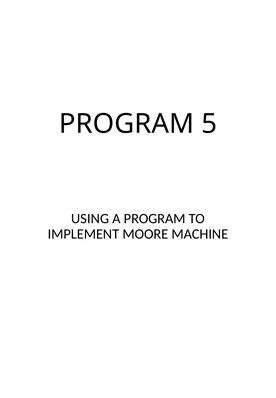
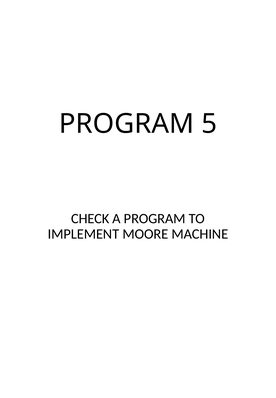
USING: USING -> CHECK
